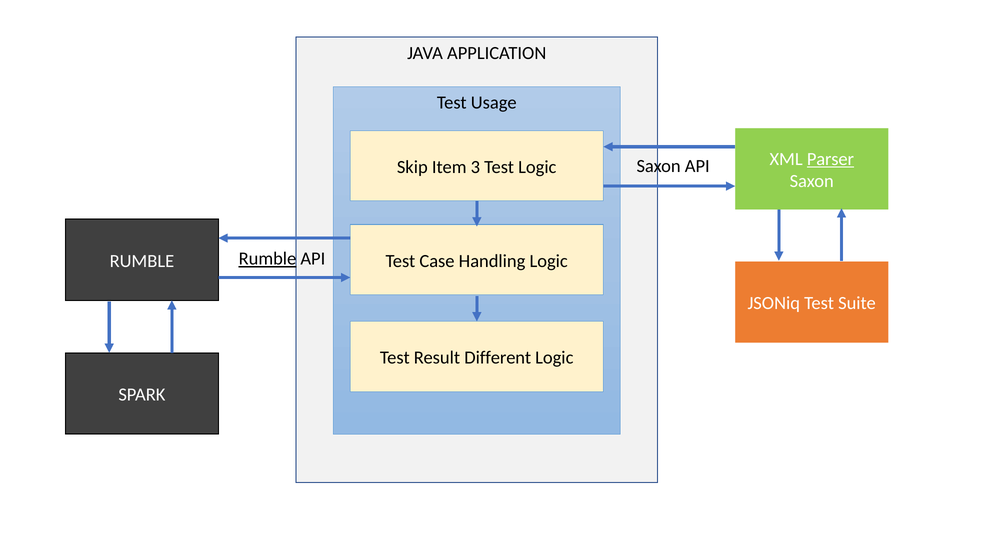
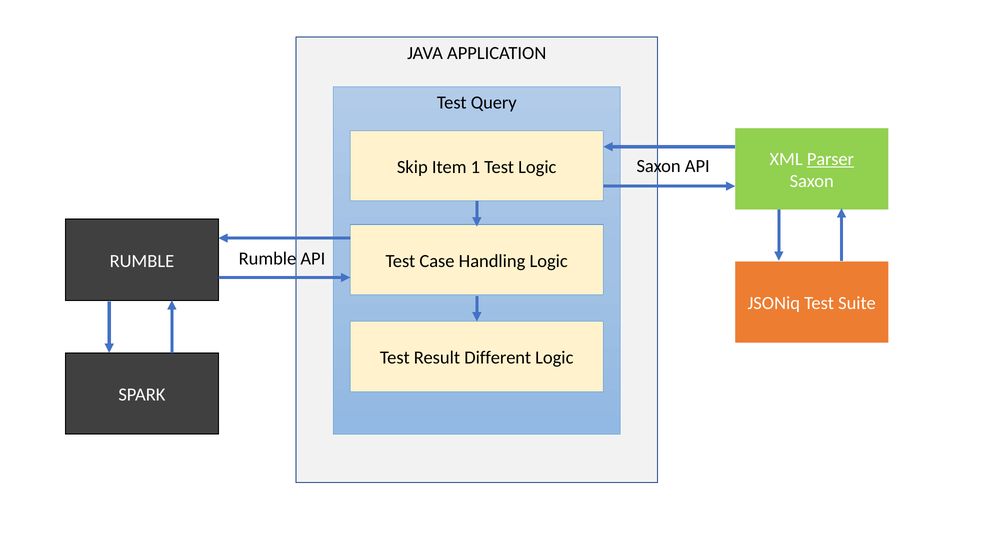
Usage: Usage -> Query
3: 3 -> 1
Rumble at (267, 259) underline: present -> none
